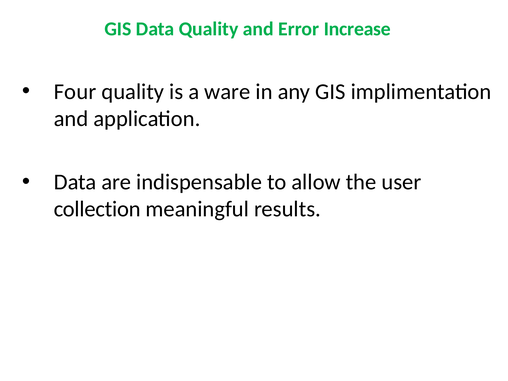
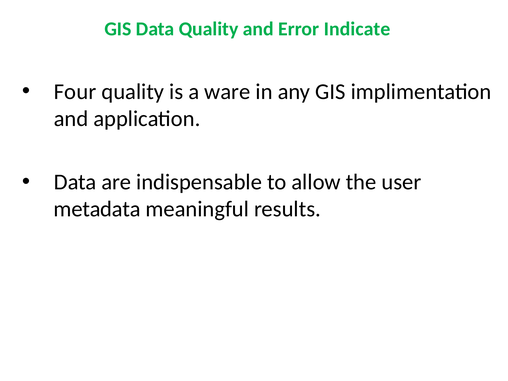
Increase: Increase -> Indicate
collection: collection -> metadata
